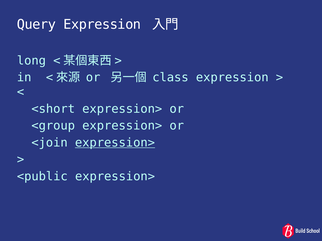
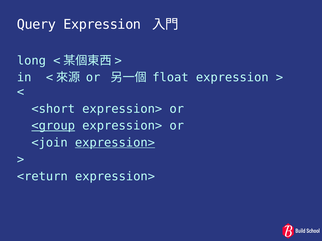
class: class -> float
<group underline: none -> present
<public: <public -> <return
